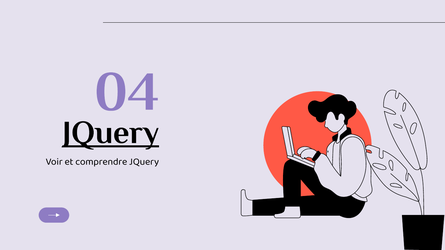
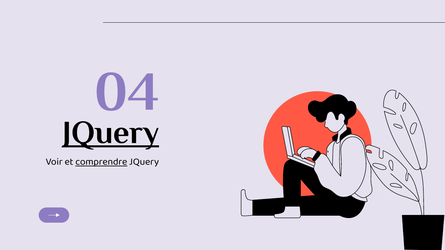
comprendre underline: none -> present
